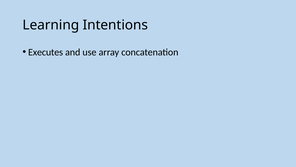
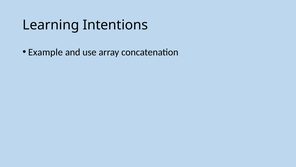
Executes: Executes -> Example
